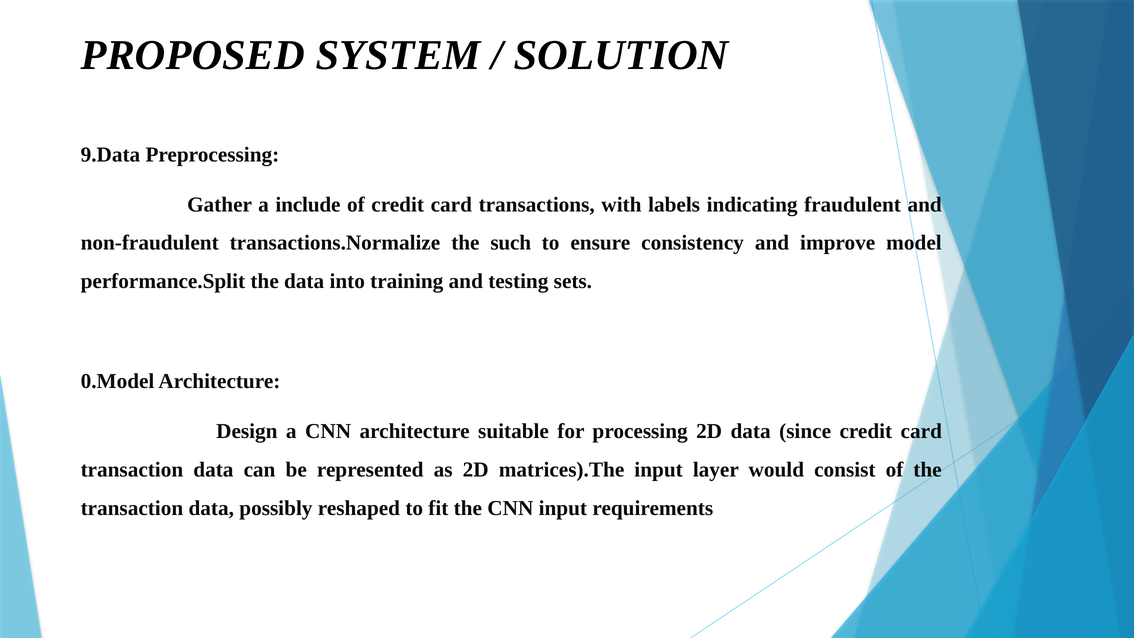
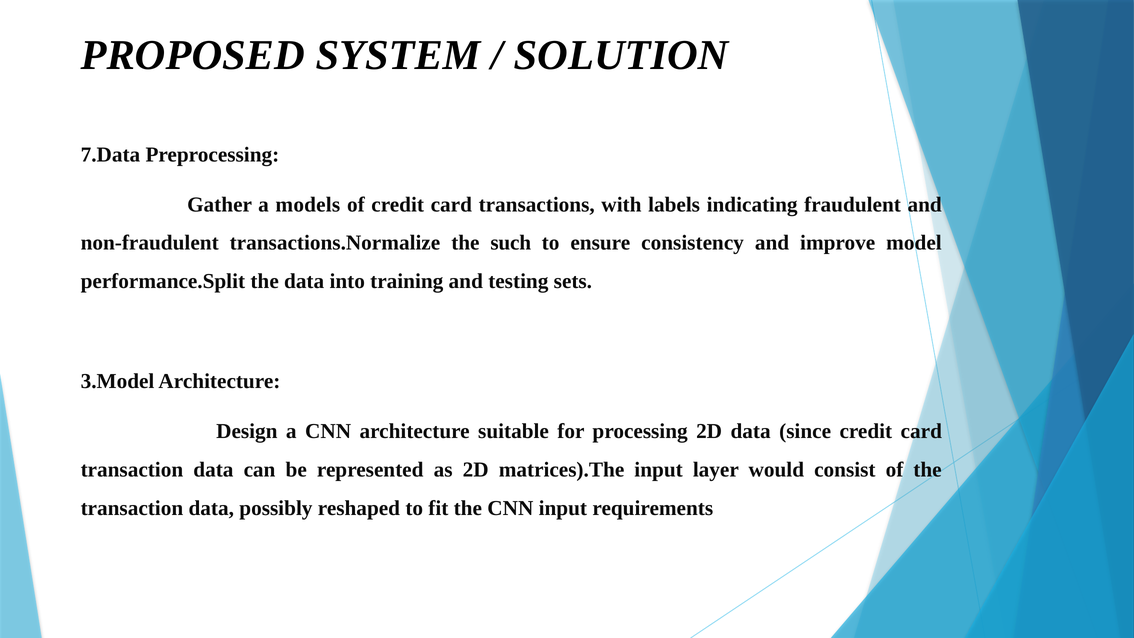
9.Data: 9.Data -> 7.Data
include: include -> models
0.Model: 0.Model -> 3.Model
